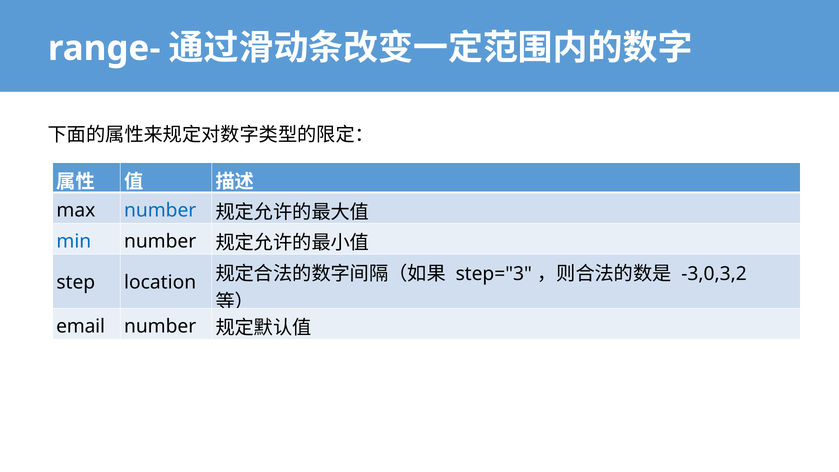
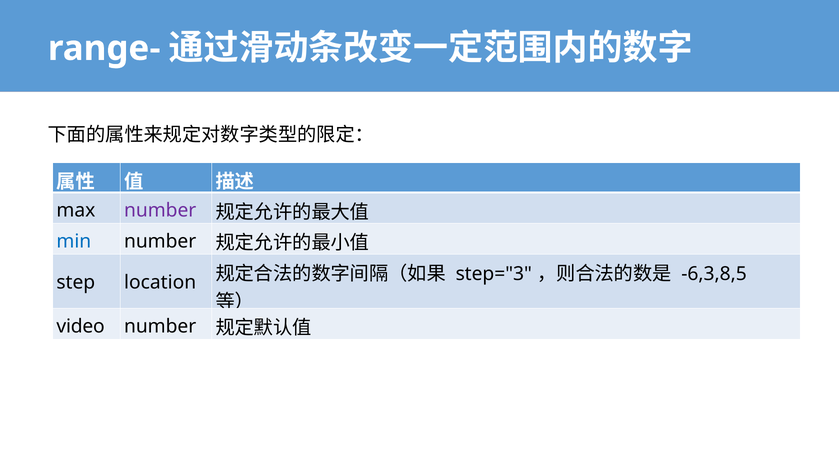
number at (160, 211) colour: blue -> purple
-3,0,3,2: -3,0,3,2 -> -6,3,8,5
email: email -> video
